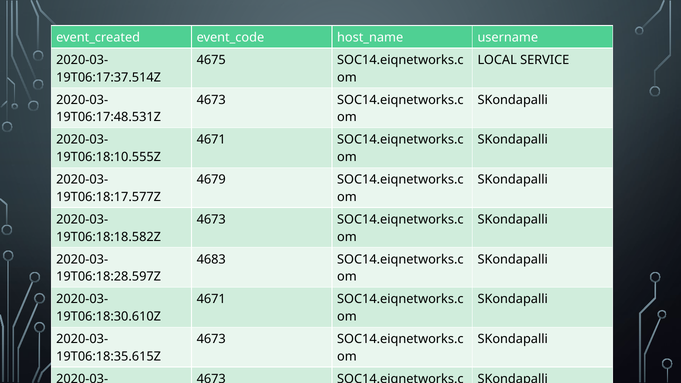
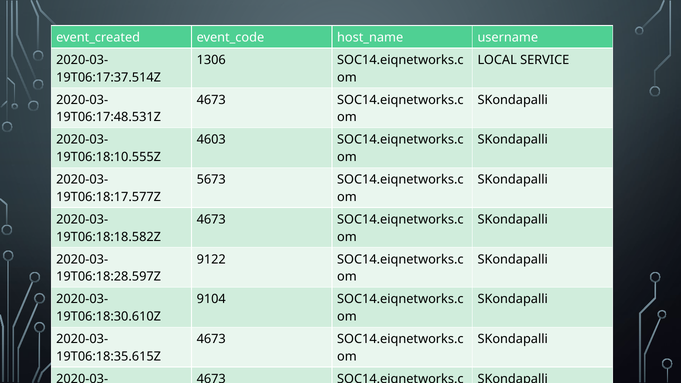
4675: 4675 -> 1306
4671 at (211, 140): 4671 -> 4603
4679: 4679 -> 5673
4683: 4683 -> 9122
4671 at (211, 299): 4671 -> 9104
